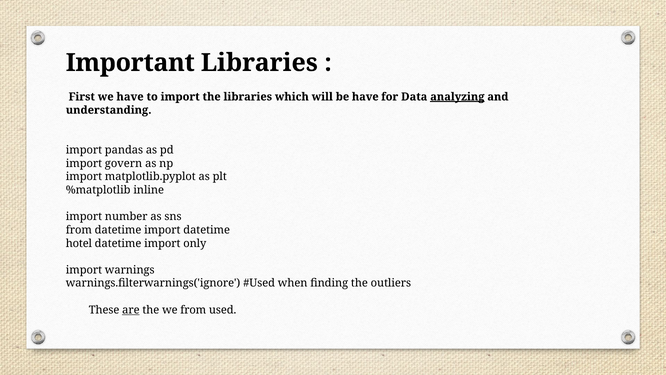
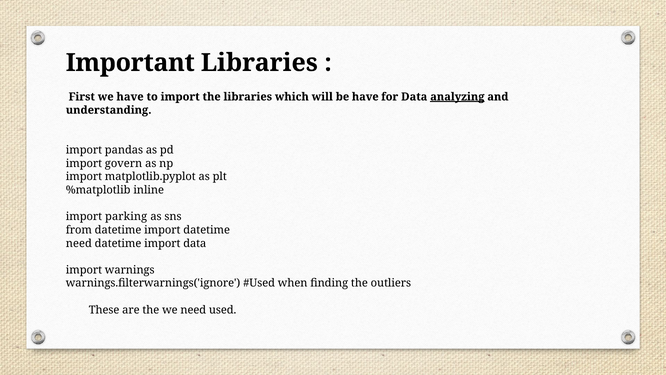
number: number -> parking
hotel at (79, 243): hotel -> need
import only: only -> data
are underline: present -> none
we from: from -> need
